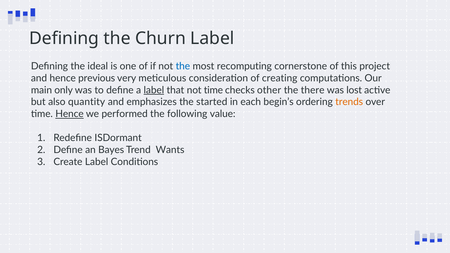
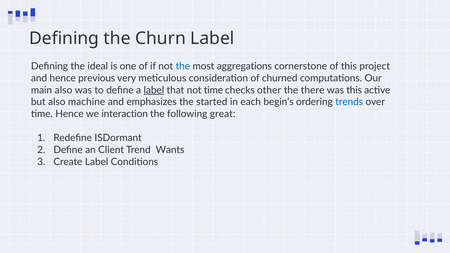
recomputing: recomputing -> aggregations
creating: creating -> churned
main only: only -> also
was lost: lost -> this
quantity: quantity -> machine
trends colour: orange -> blue
Hence at (70, 114) underline: present -> none
performed: performed -> interaction
value: value -> great
Bayes: Bayes -> Client
